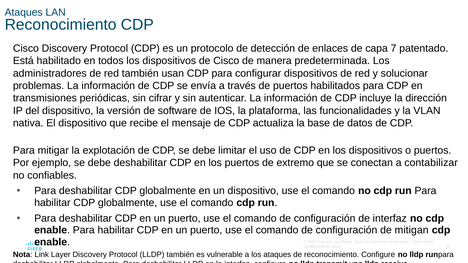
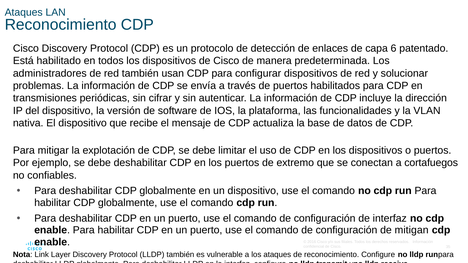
7: 7 -> 6
contabilizar: contabilizar -> cortafuegos
